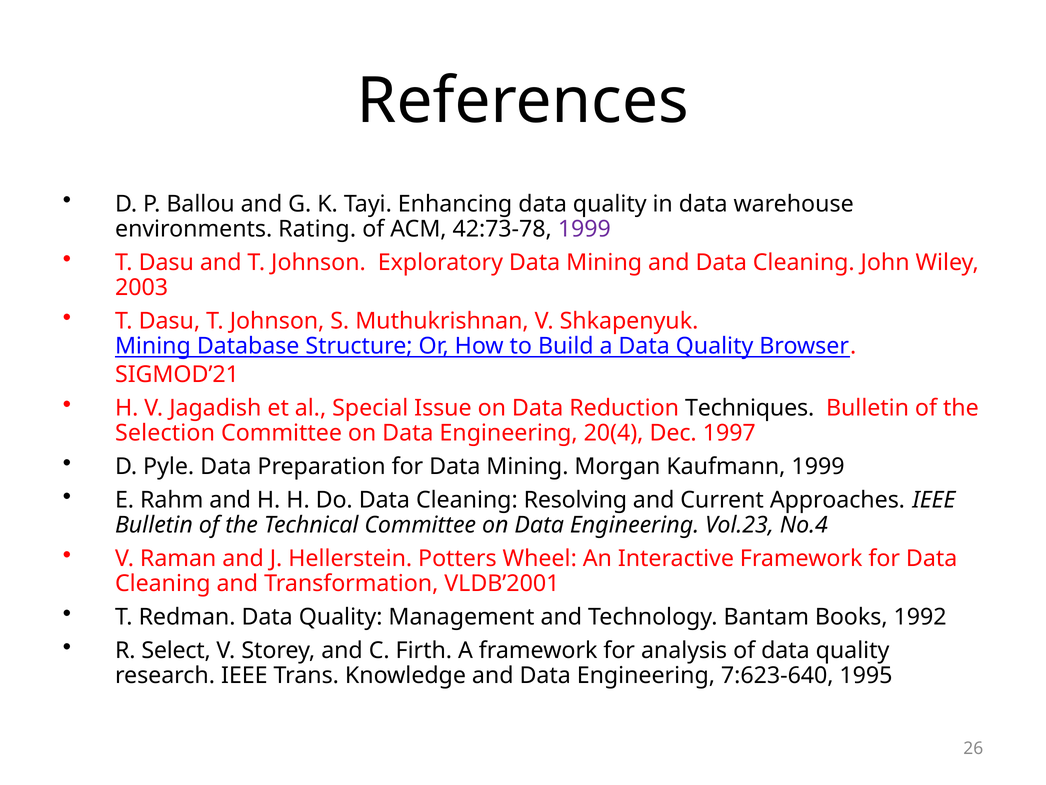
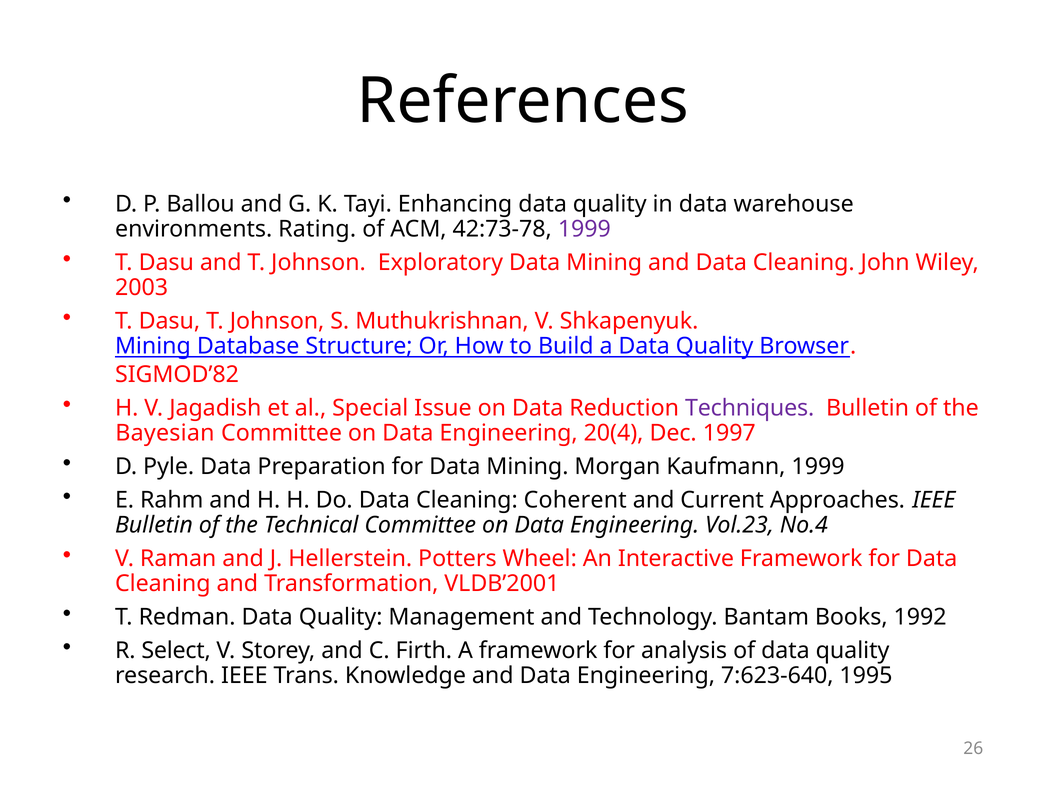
SIGMOD’21: SIGMOD’21 -> SIGMOD’82
Techniques colour: black -> purple
Selection: Selection -> Bayesian
Resolving: Resolving -> Coherent
